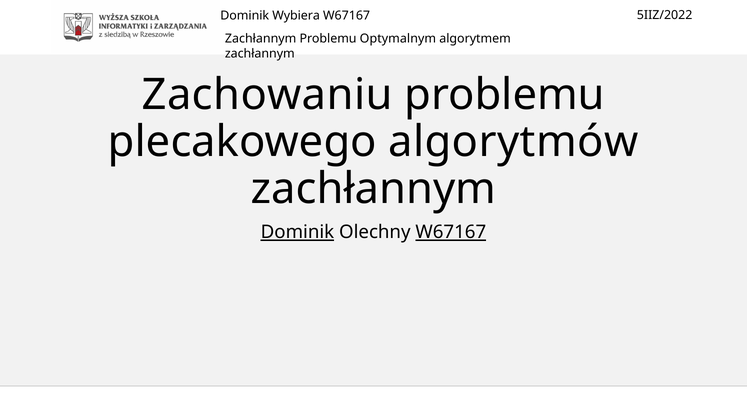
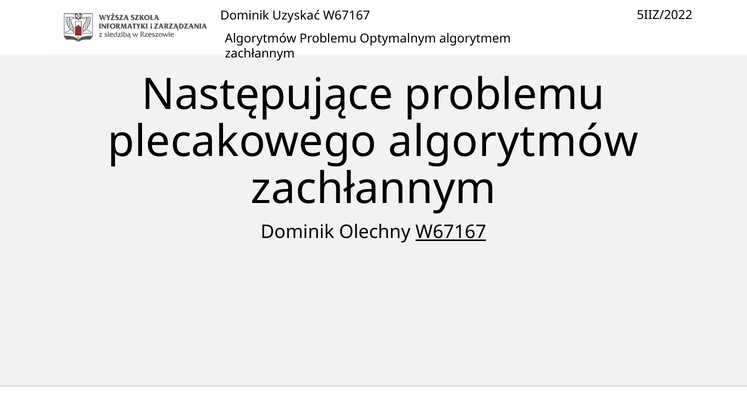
Wybiera: Wybiera -> Uzyskać
Zachłannym at (261, 39): Zachłannym -> Algorytmów
Zachowaniu: Zachowaniu -> Następujące
Dominik at (297, 232) underline: present -> none
